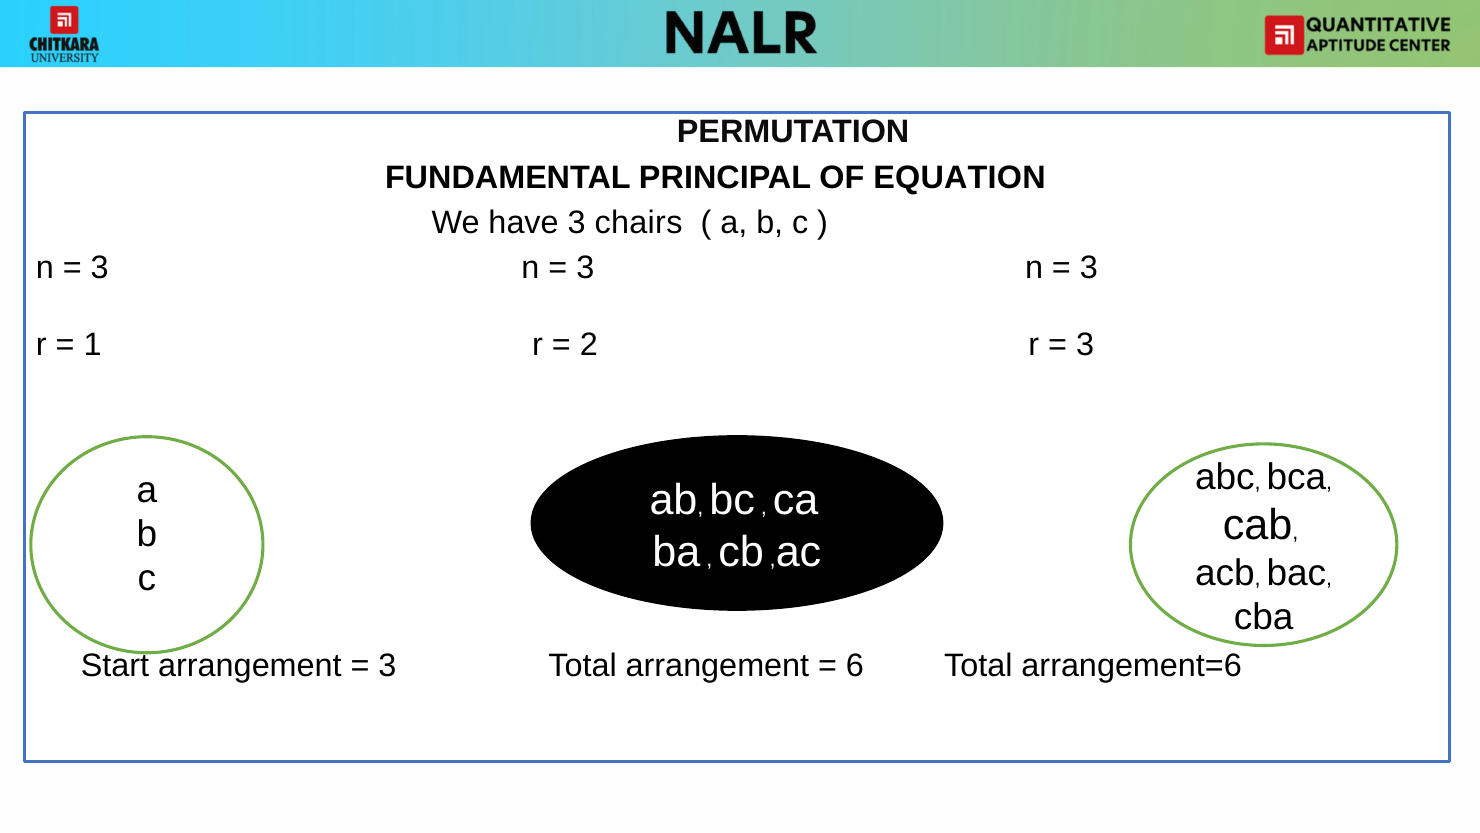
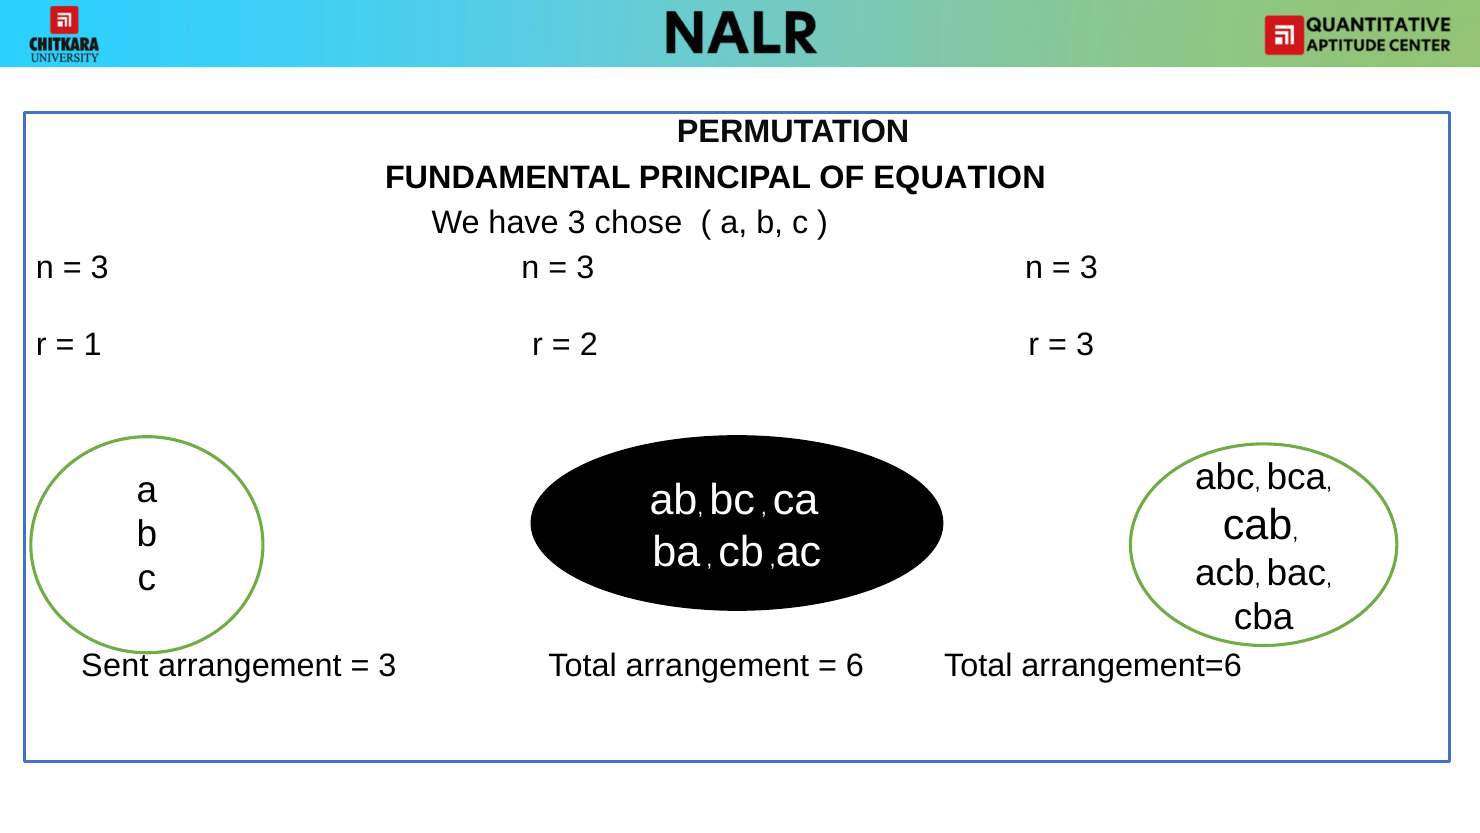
chairs: chairs -> chose
Start: Start -> Sent
